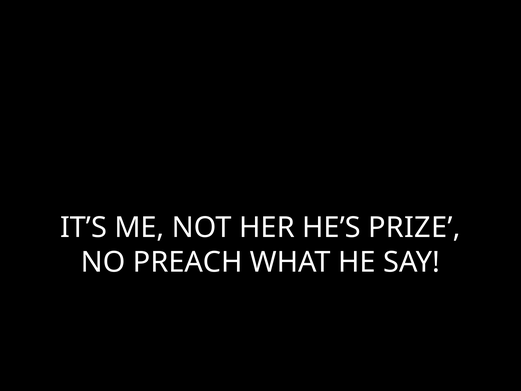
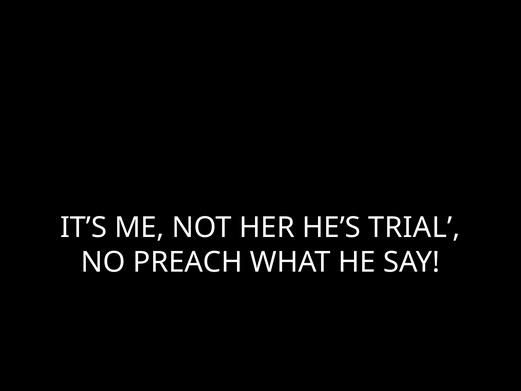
PRIZE: PRIZE -> TRIAL
